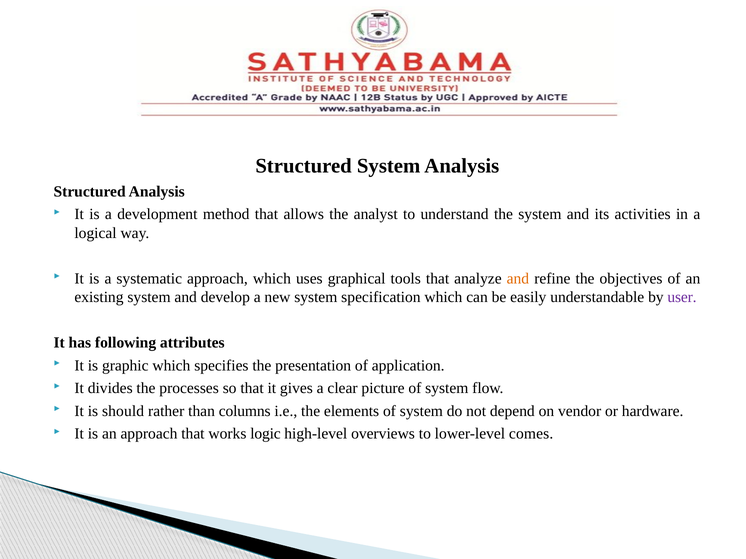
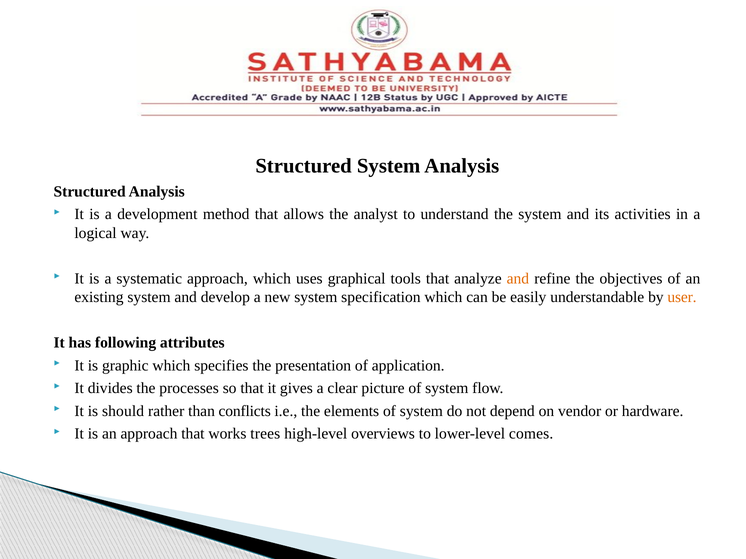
user colour: purple -> orange
columns: columns -> conflicts
logic: logic -> trees
